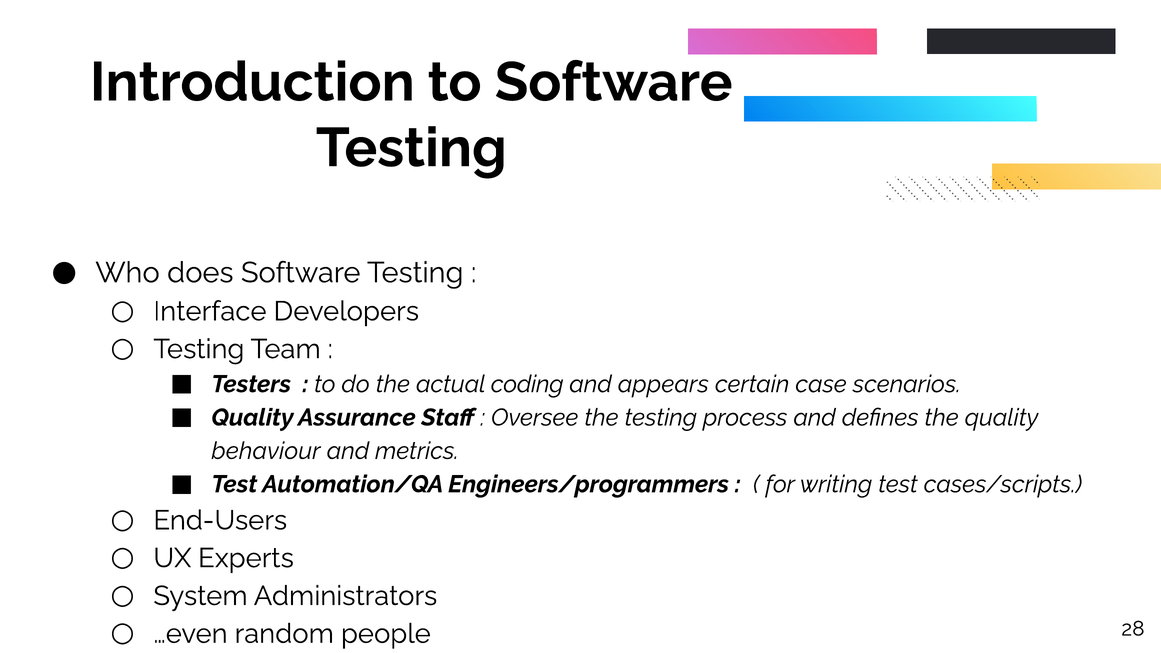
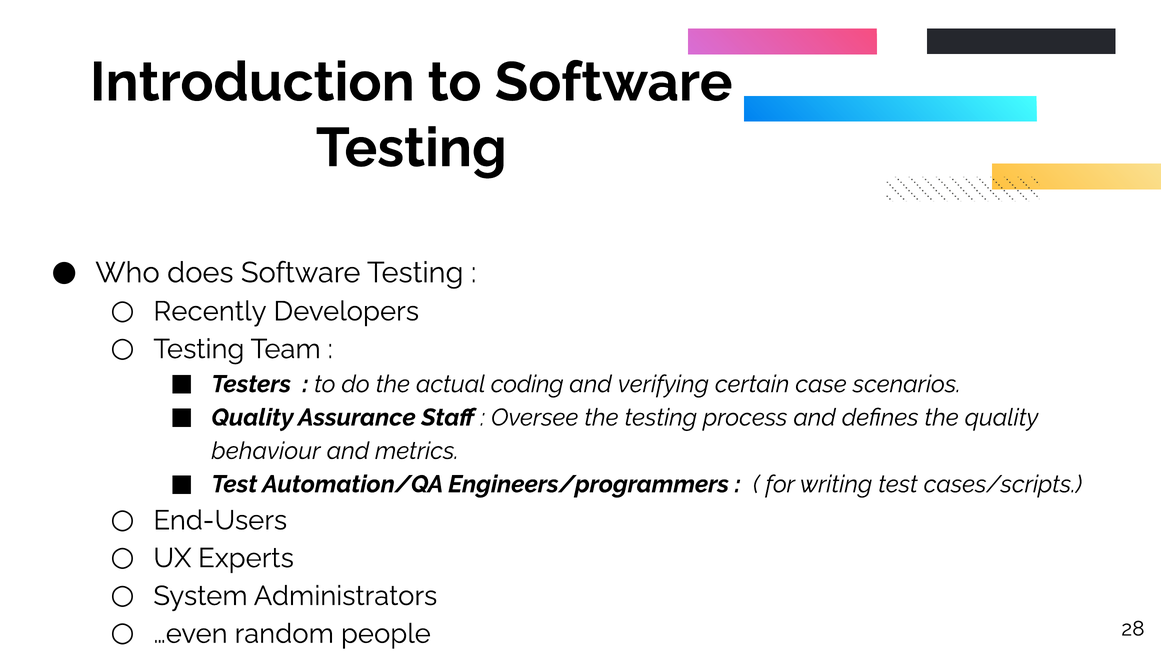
Interface: Interface -> Recently
appears: appears -> verifying
